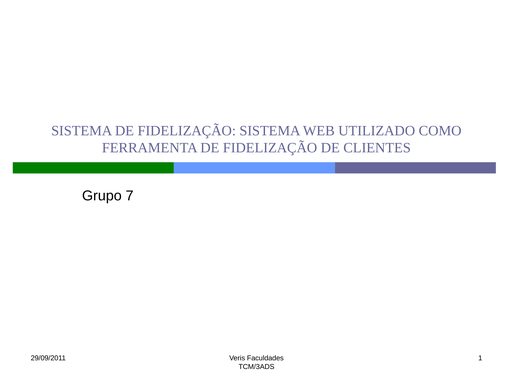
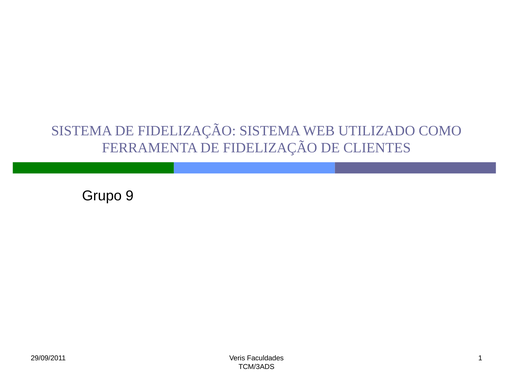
7: 7 -> 9
